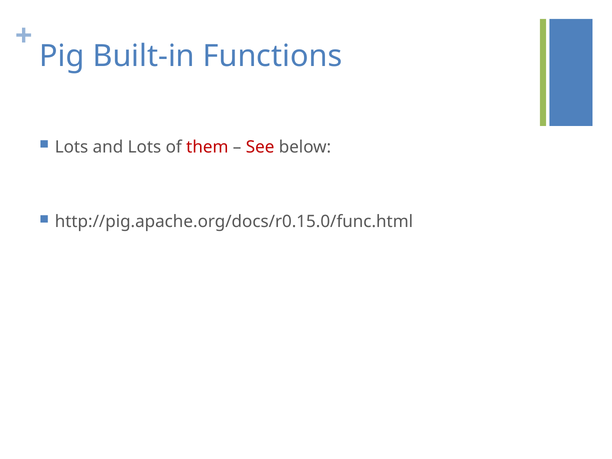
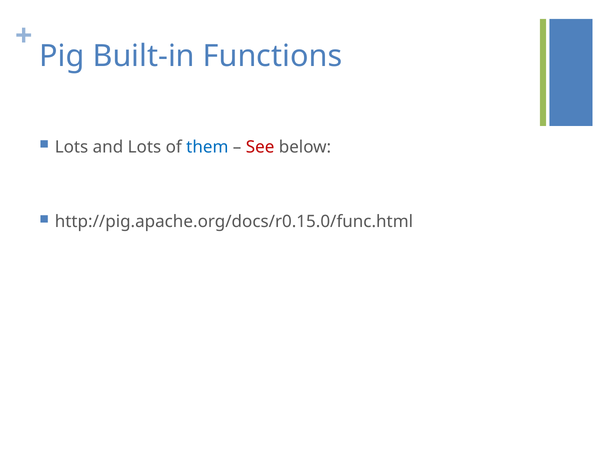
them colour: red -> blue
